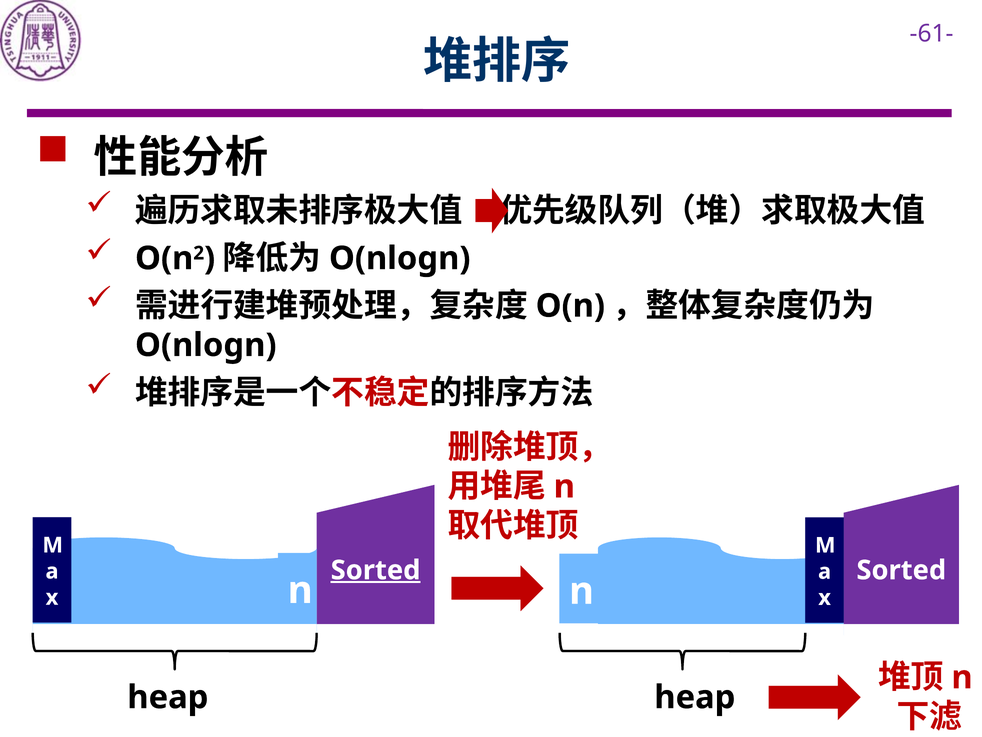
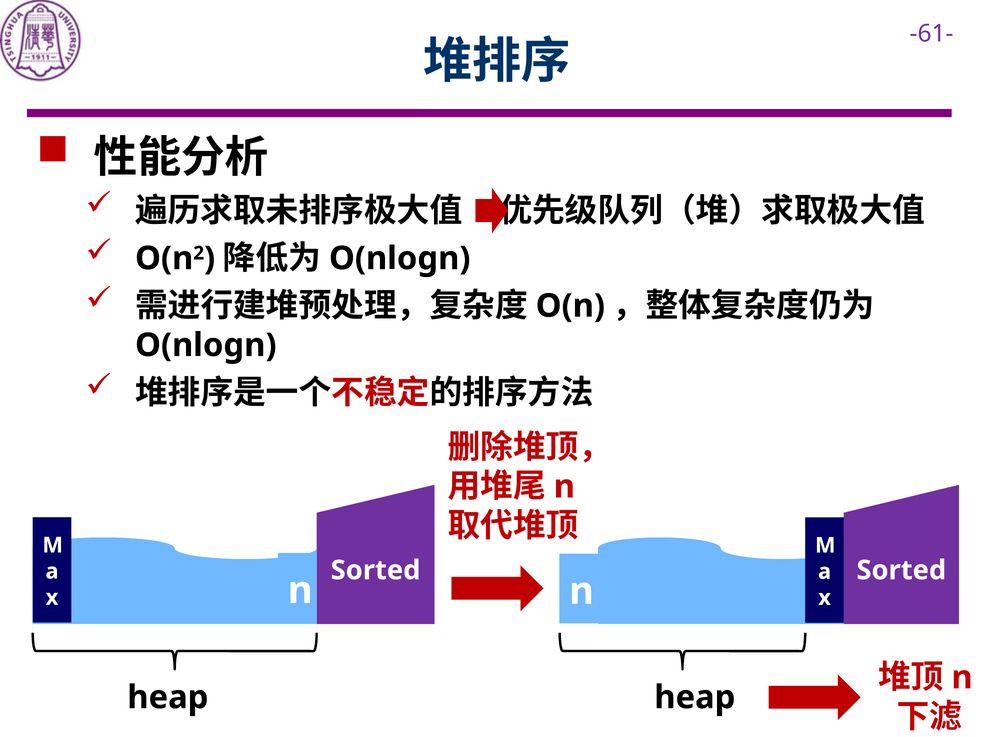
Sorted at (376, 570) underline: present -> none
